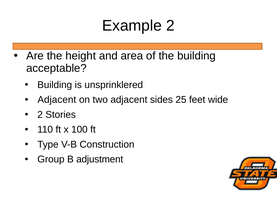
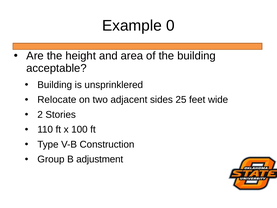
Example 2: 2 -> 0
Adjacent at (57, 100): Adjacent -> Relocate
